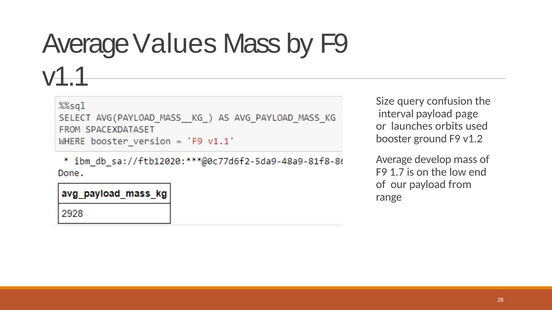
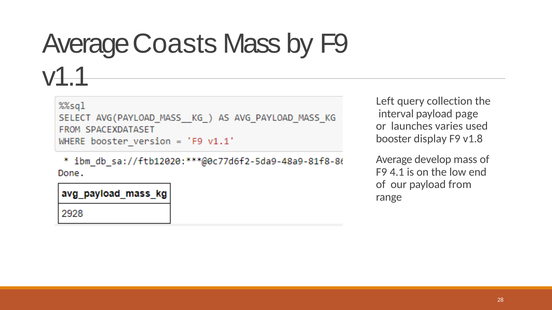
Values: Values -> Coasts
Size: Size -> Left
confusion: confusion -> collection
orbits: orbits -> varies
ground: ground -> display
v1.2: v1.2 -> v1.8
1.7: 1.7 -> 4.1
